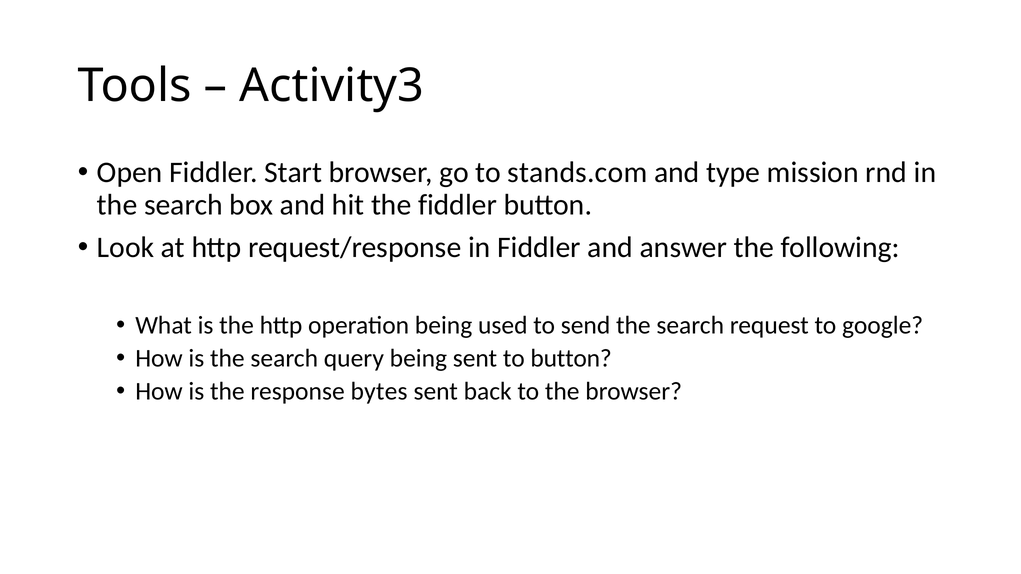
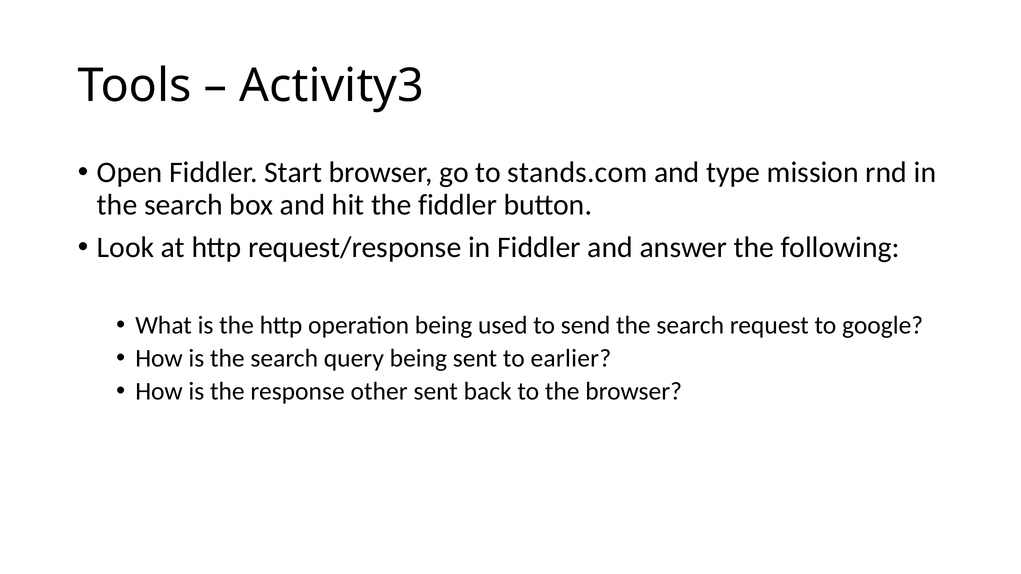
to button: button -> earlier
bytes: bytes -> other
